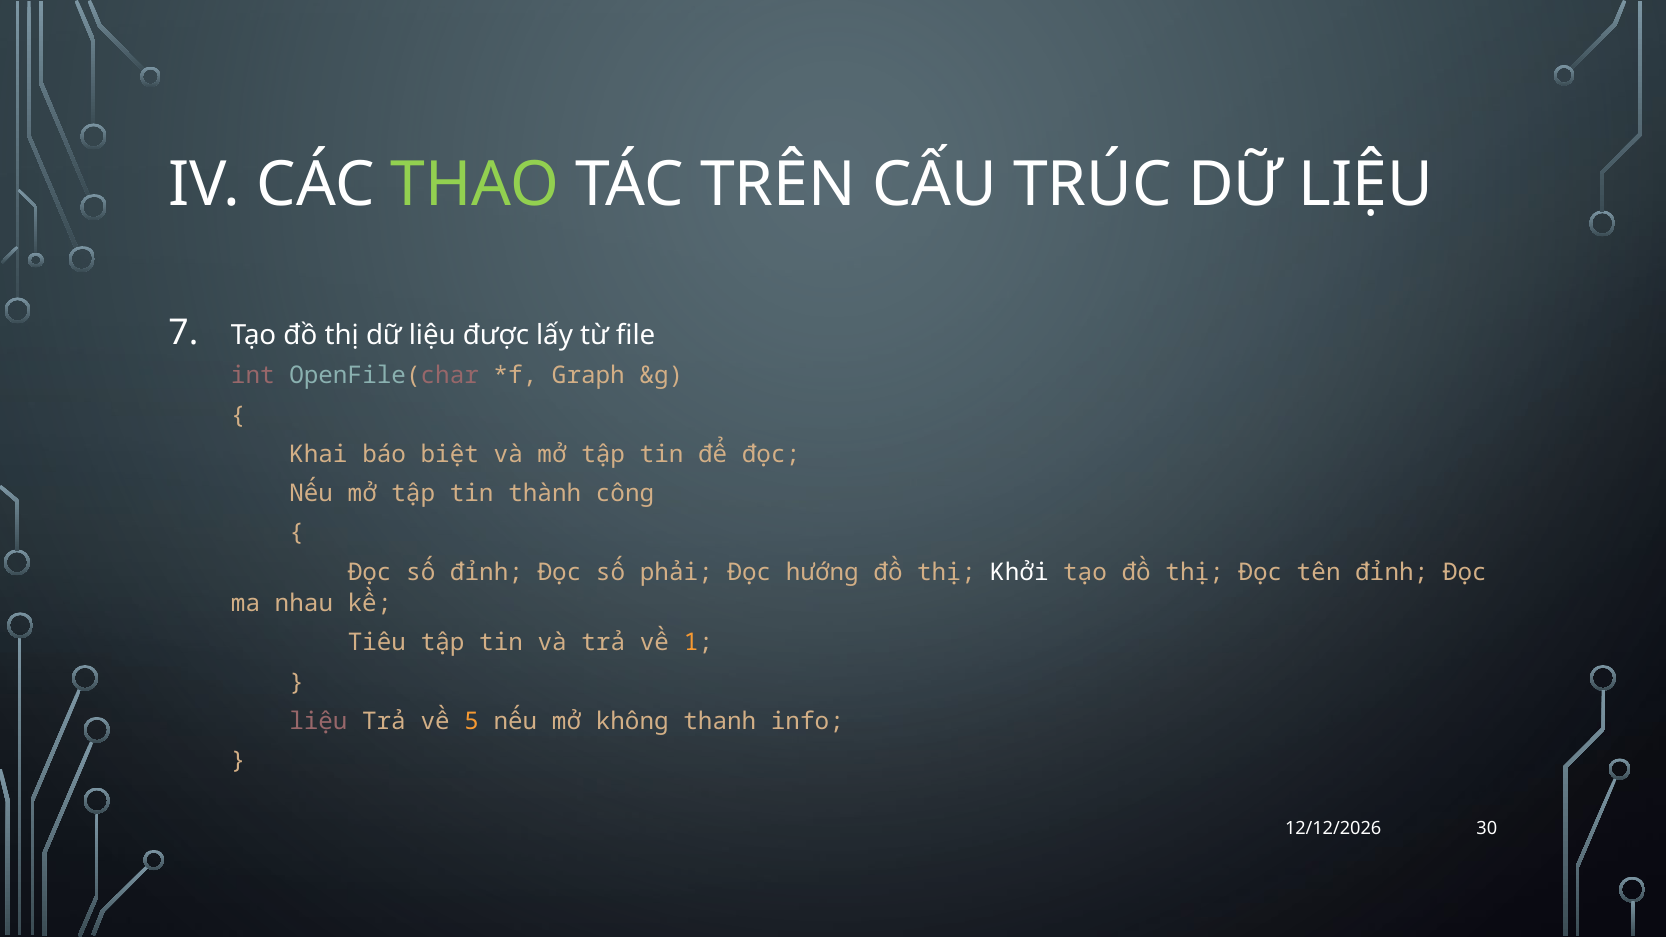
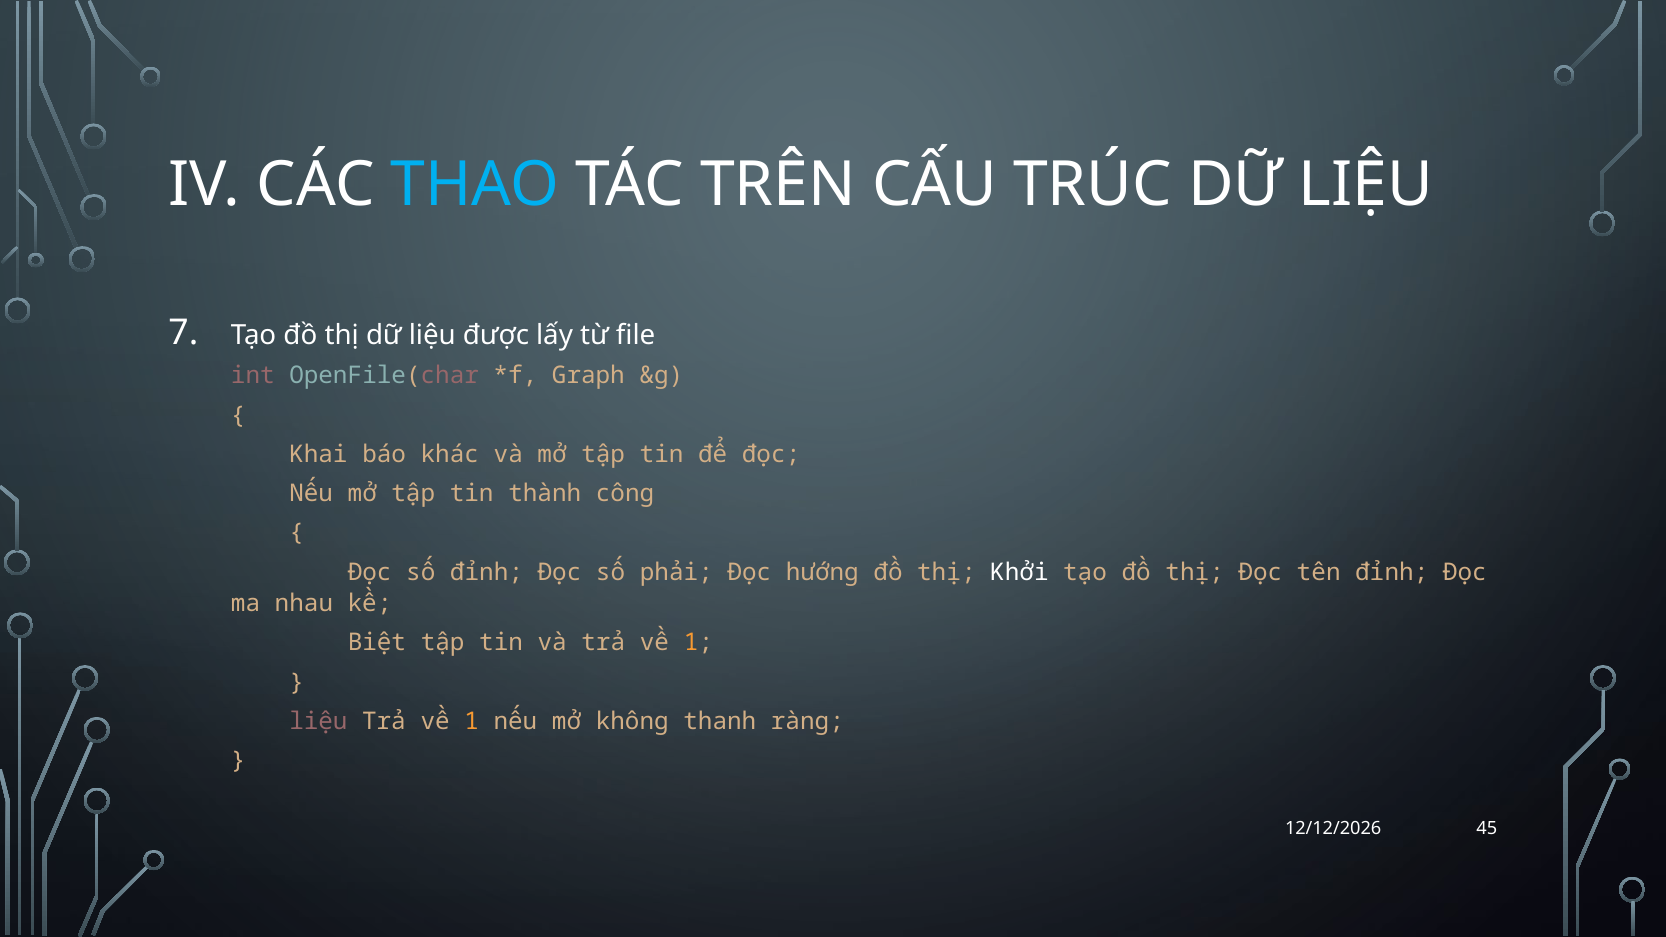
THAO colour: light green -> light blue
biệt: biệt -> khác
Tiêu: Tiêu -> Biệt
5 at (472, 722): 5 -> 1
info: info -> ràng
30: 30 -> 45
